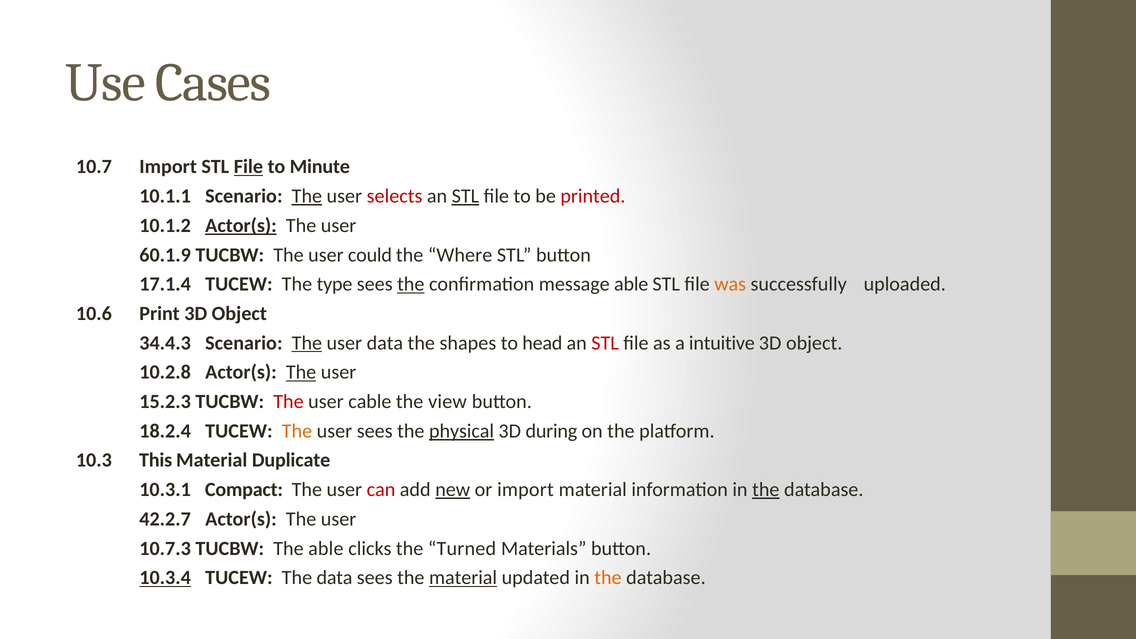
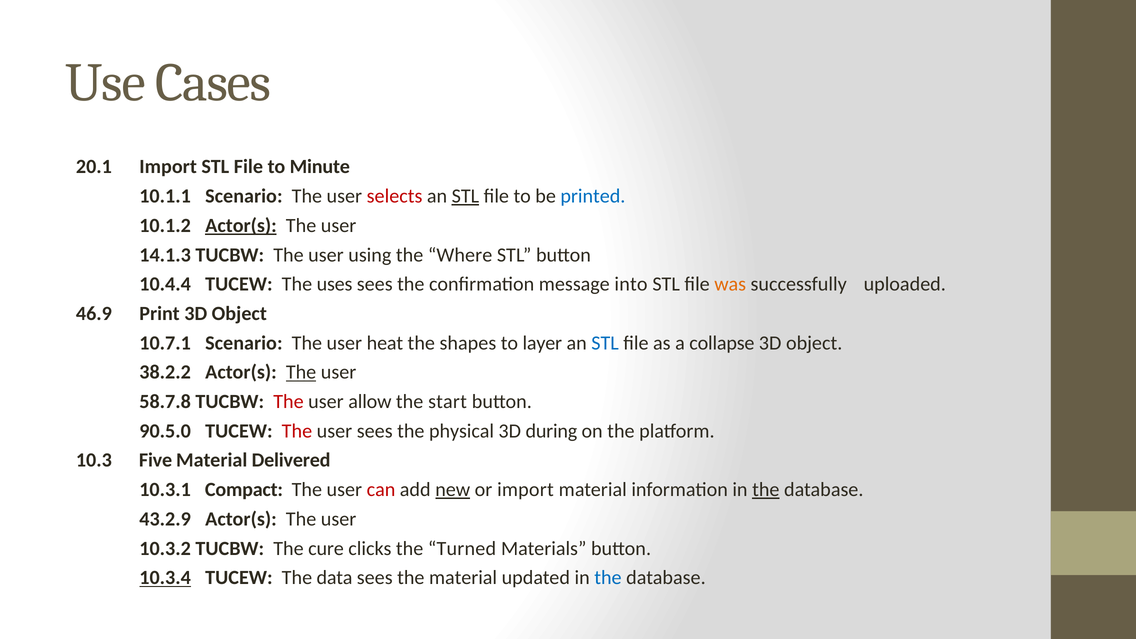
10.7: 10.7 -> 20.1
File at (248, 167) underline: present -> none
The at (307, 196) underline: present -> none
printed colour: red -> blue
60.1.9: 60.1.9 -> 14.1.3
could: could -> using
17.1.4: 17.1.4 -> 10.4.4
type: type -> uses
the at (411, 284) underline: present -> none
message able: able -> into
10.6: 10.6 -> 46.9
34.4.3: 34.4.3 -> 10.7.1
The at (307, 343) underline: present -> none
user data: data -> heat
head: head -> layer
STL at (605, 343) colour: red -> blue
intuitive: intuitive -> collapse
10.2.8: 10.2.8 -> 38.2.2
15.2.3: 15.2.3 -> 58.7.8
cable: cable -> allow
view: view -> start
18.2.4: 18.2.4 -> 90.5.0
The at (297, 431) colour: orange -> red
physical underline: present -> none
This: This -> Five
Duplicate: Duplicate -> Delivered
42.2.7: 42.2.7 -> 43.2.9
10.7.3: 10.7.3 -> 10.3.2
The able: able -> cure
material at (463, 578) underline: present -> none
the at (608, 578) colour: orange -> blue
